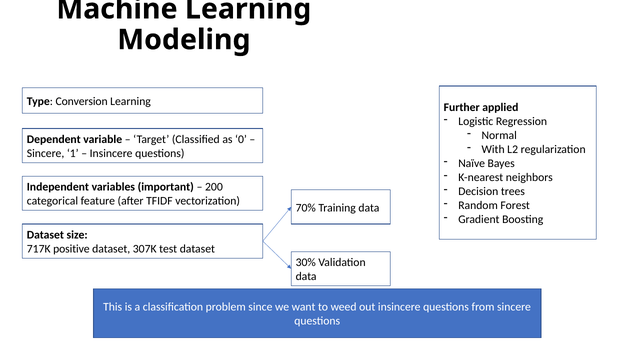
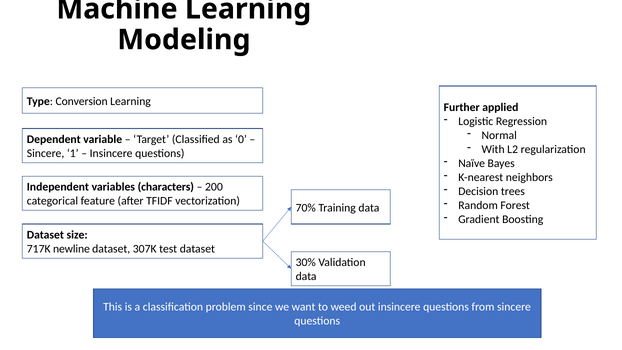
important: important -> characters
positive: positive -> newline
